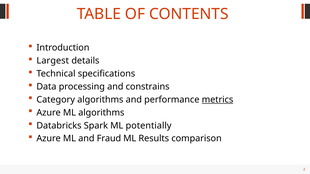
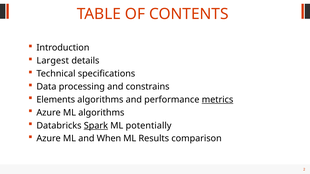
Category: Category -> Elements
Spark underline: none -> present
Fraud: Fraud -> When
